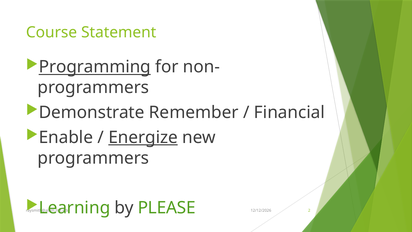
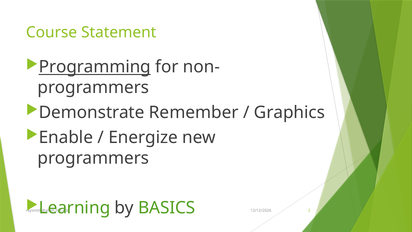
Financial: Financial -> Graphics
Energize underline: present -> none
PLEASE: PLEASE -> BASICS
